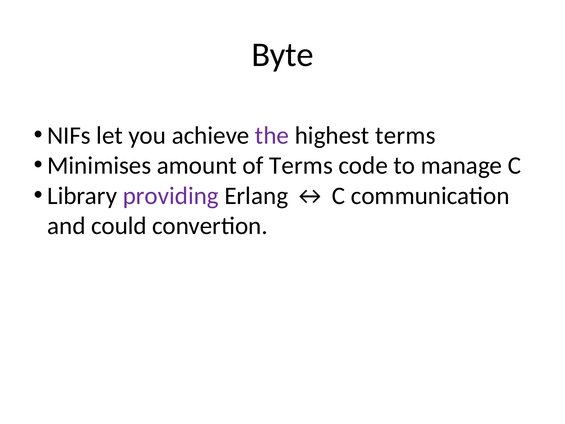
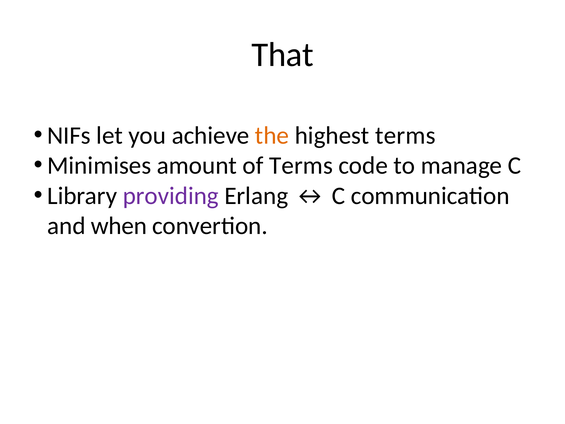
Byte: Byte -> That
the colour: purple -> orange
could: could -> when
